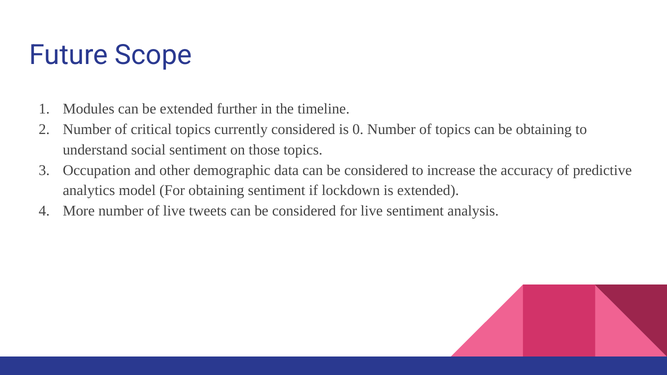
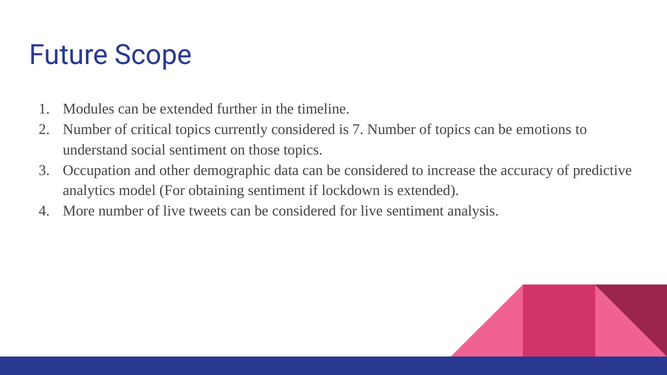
0: 0 -> 7
be obtaining: obtaining -> emotions
